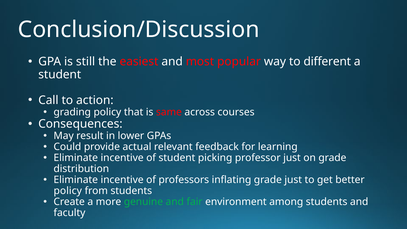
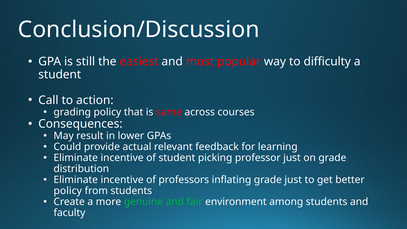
different: different -> difficulty
